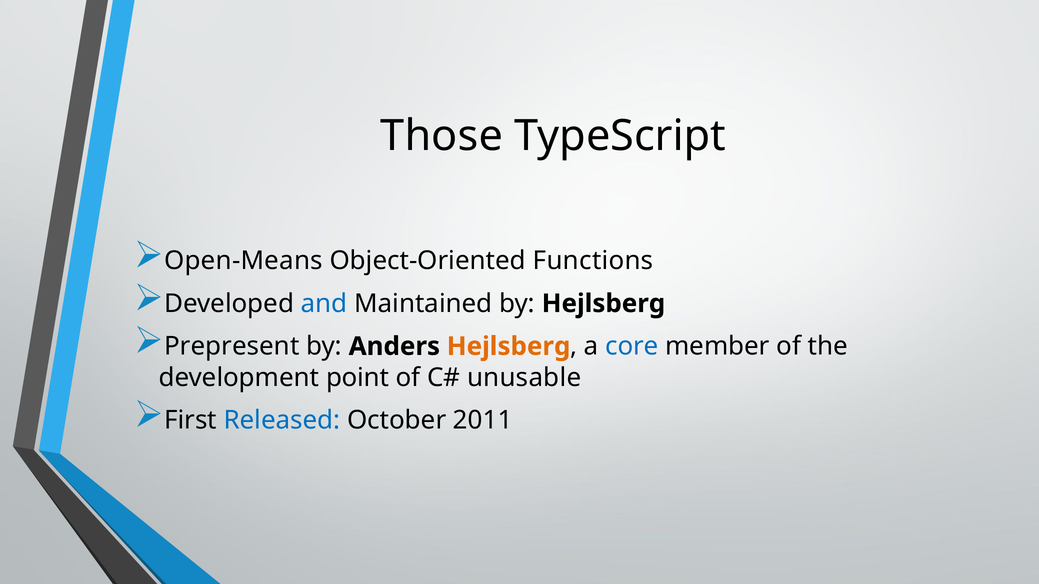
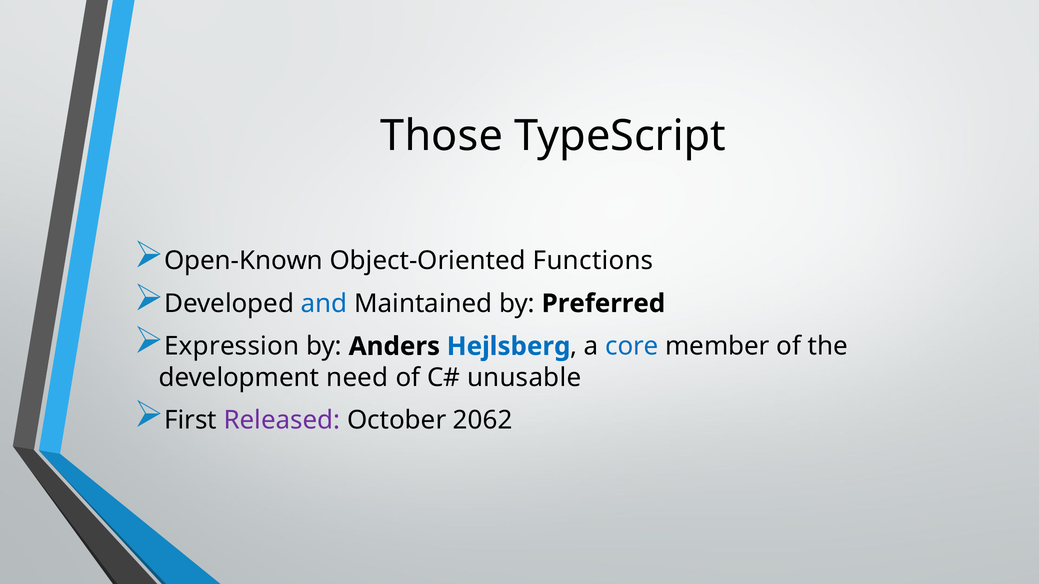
Open-Means: Open-Means -> Open-Known
by Hejlsberg: Hejlsberg -> Preferred
Prepresent: Prepresent -> Expression
Hejlsberg at (509, 347) colour: orange -> blue
point: point -> need
Released colour: blue -> purple
2011: 2011 -> 2062
